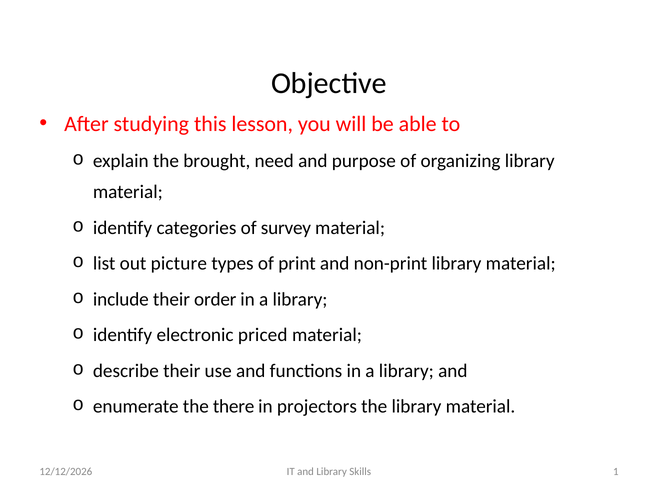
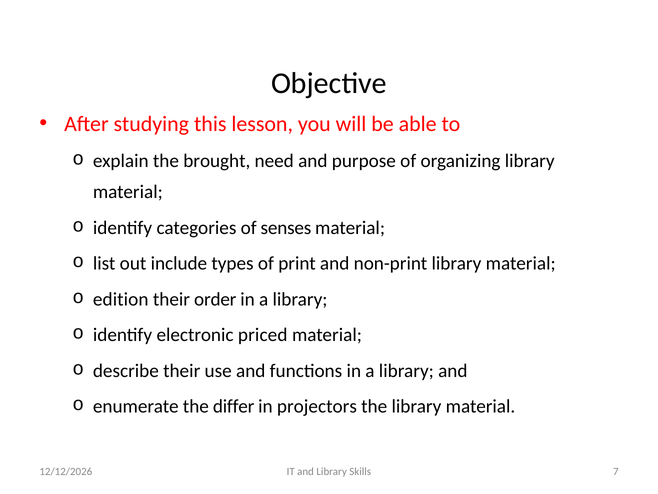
survey: survey -> senses
picture: picture -> include
include: include -> edition
there: there -> differ
1: 1 -> 7
